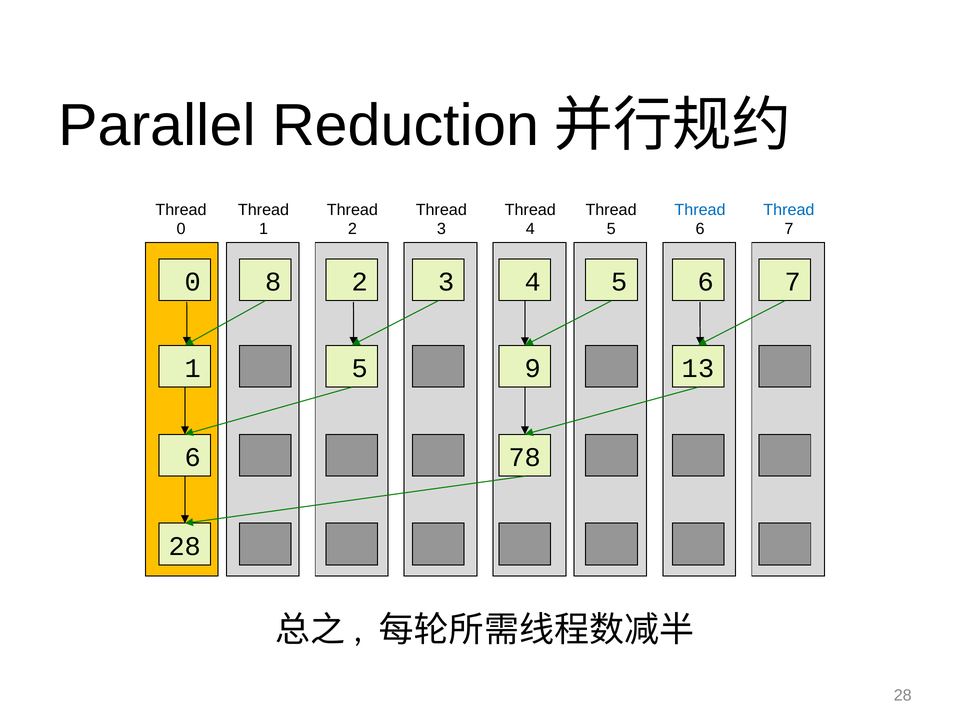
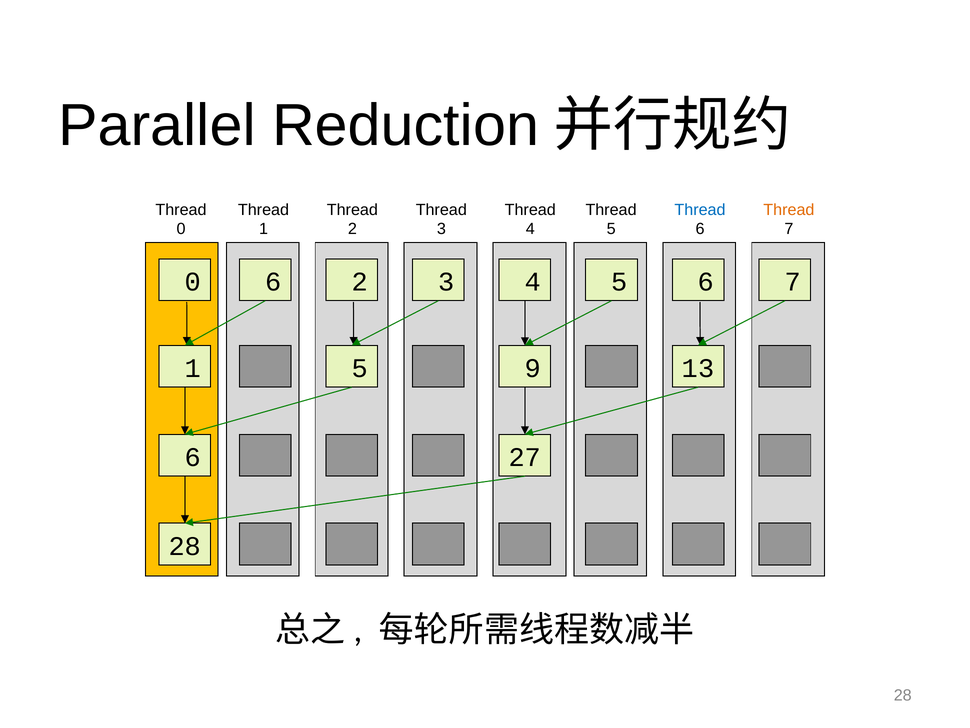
Thread at (789, 210) colour: blue -> orange
0 8: 8 -> 6
78: 78 -> 27
